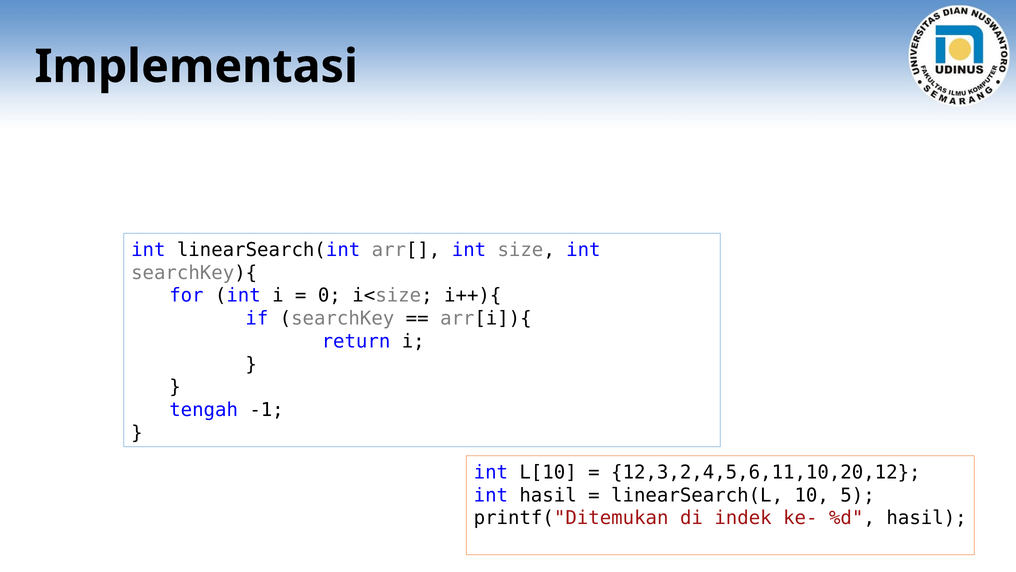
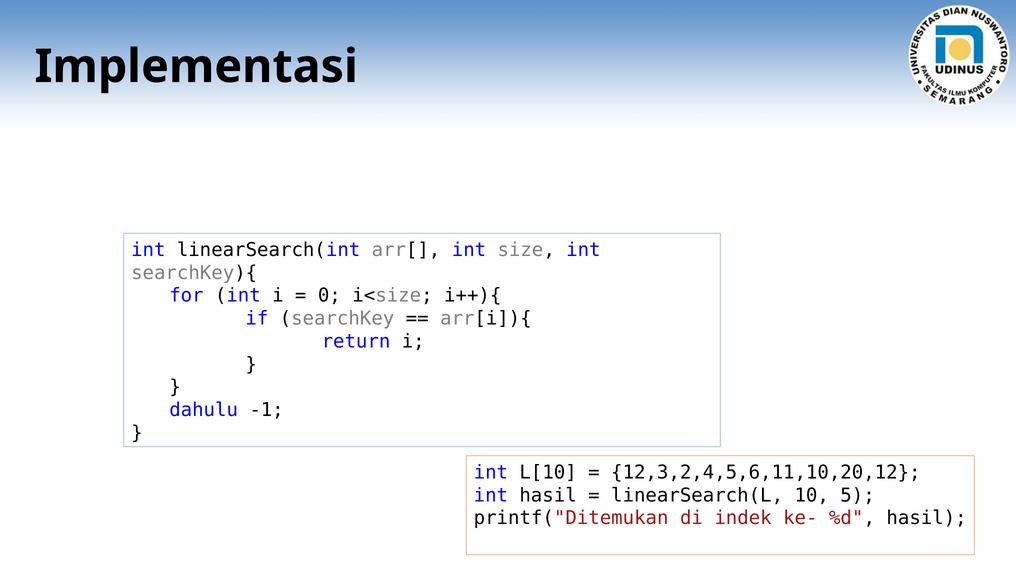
tengah: tengah -> dahulu
